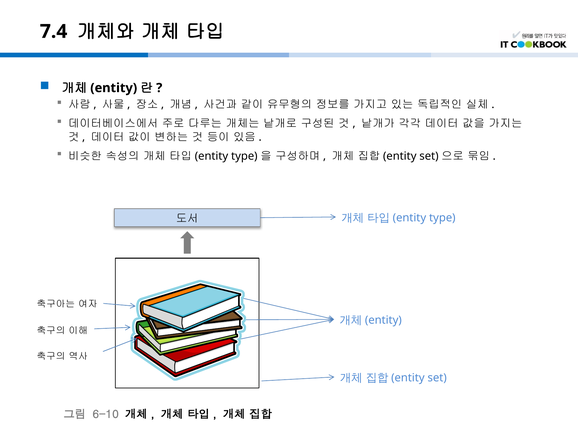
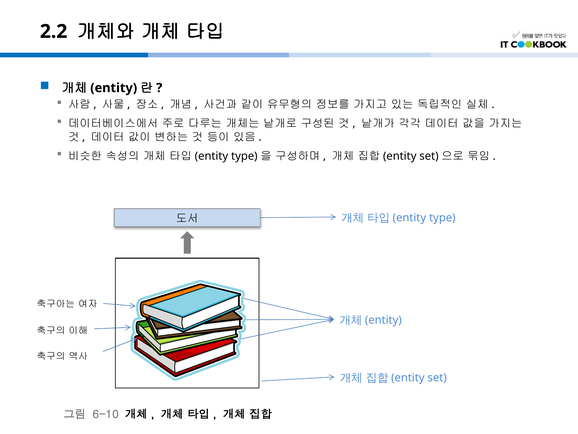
7.4: 7.4 -> 2.2
